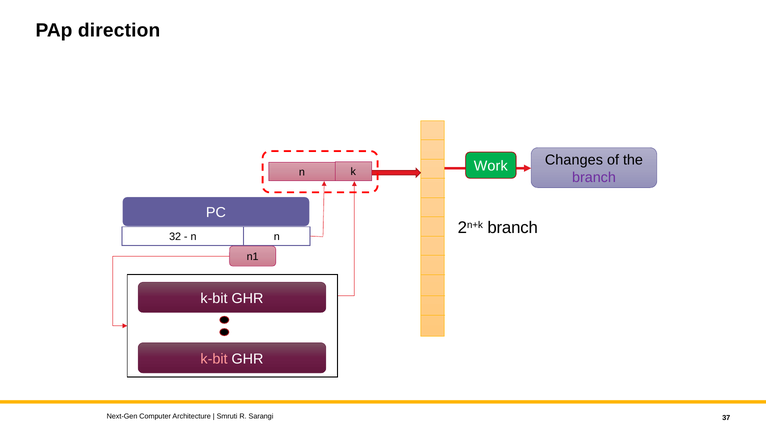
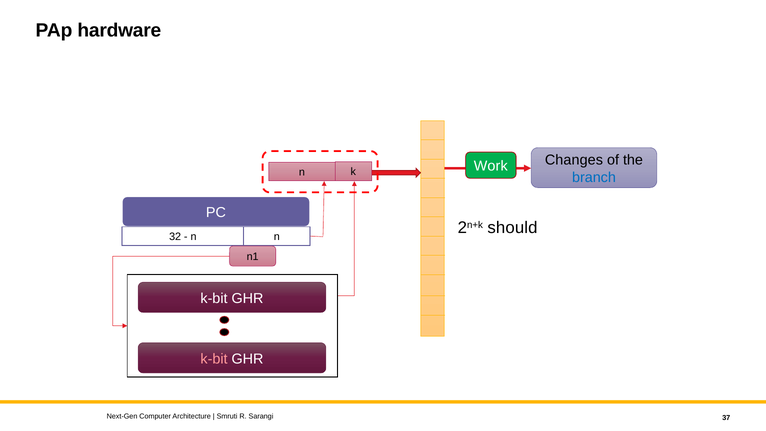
direction: direction -> hardware
branch at (594, 177) colour: purple -> blue
2n+k branch: branch -> should
